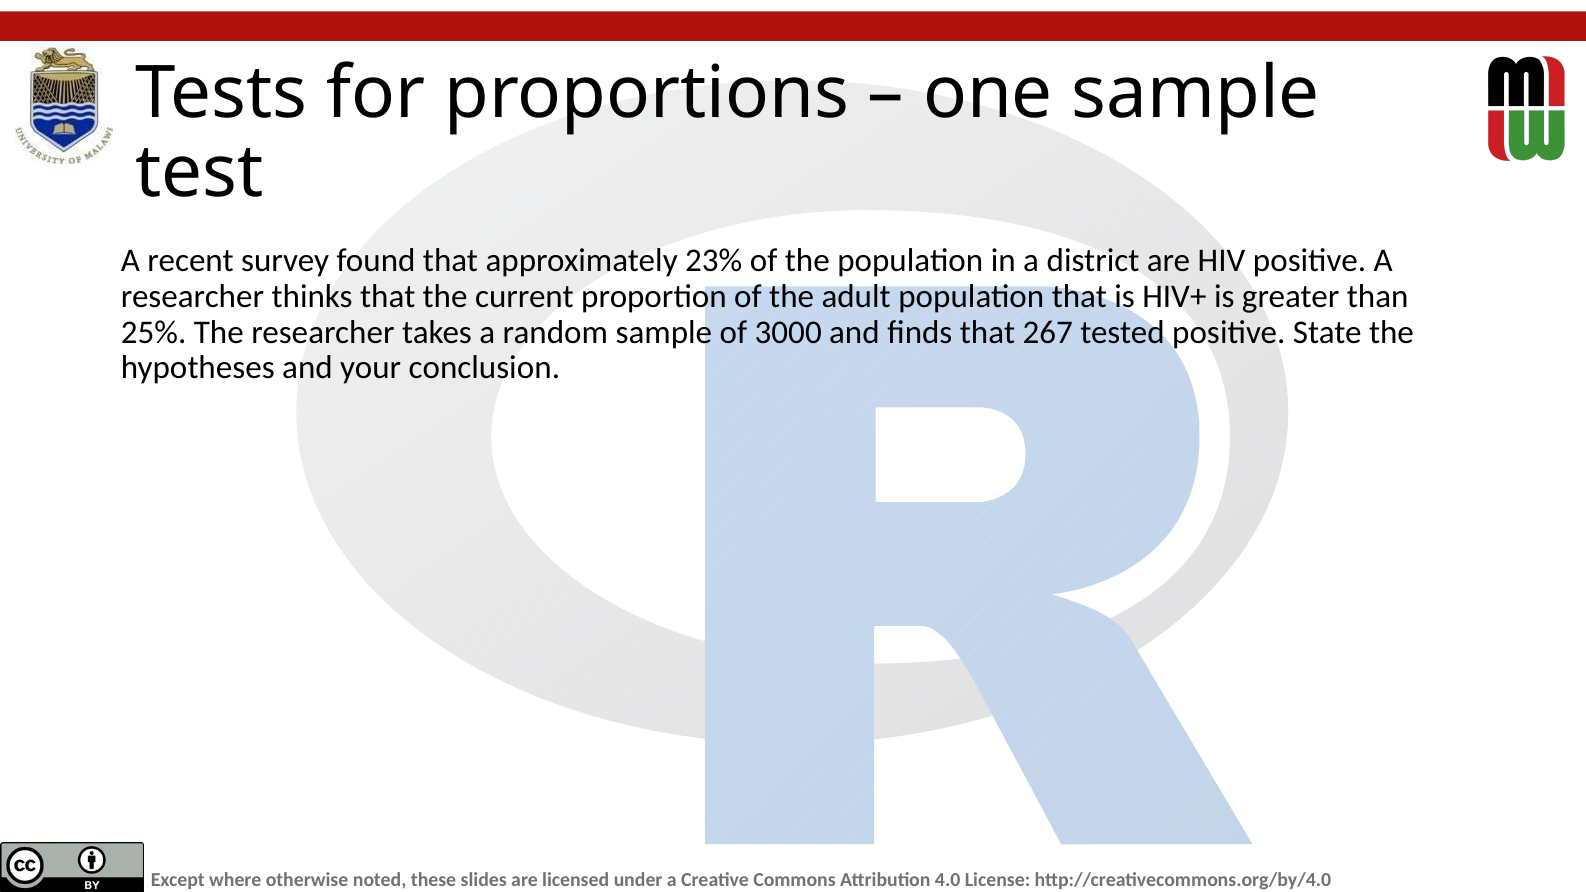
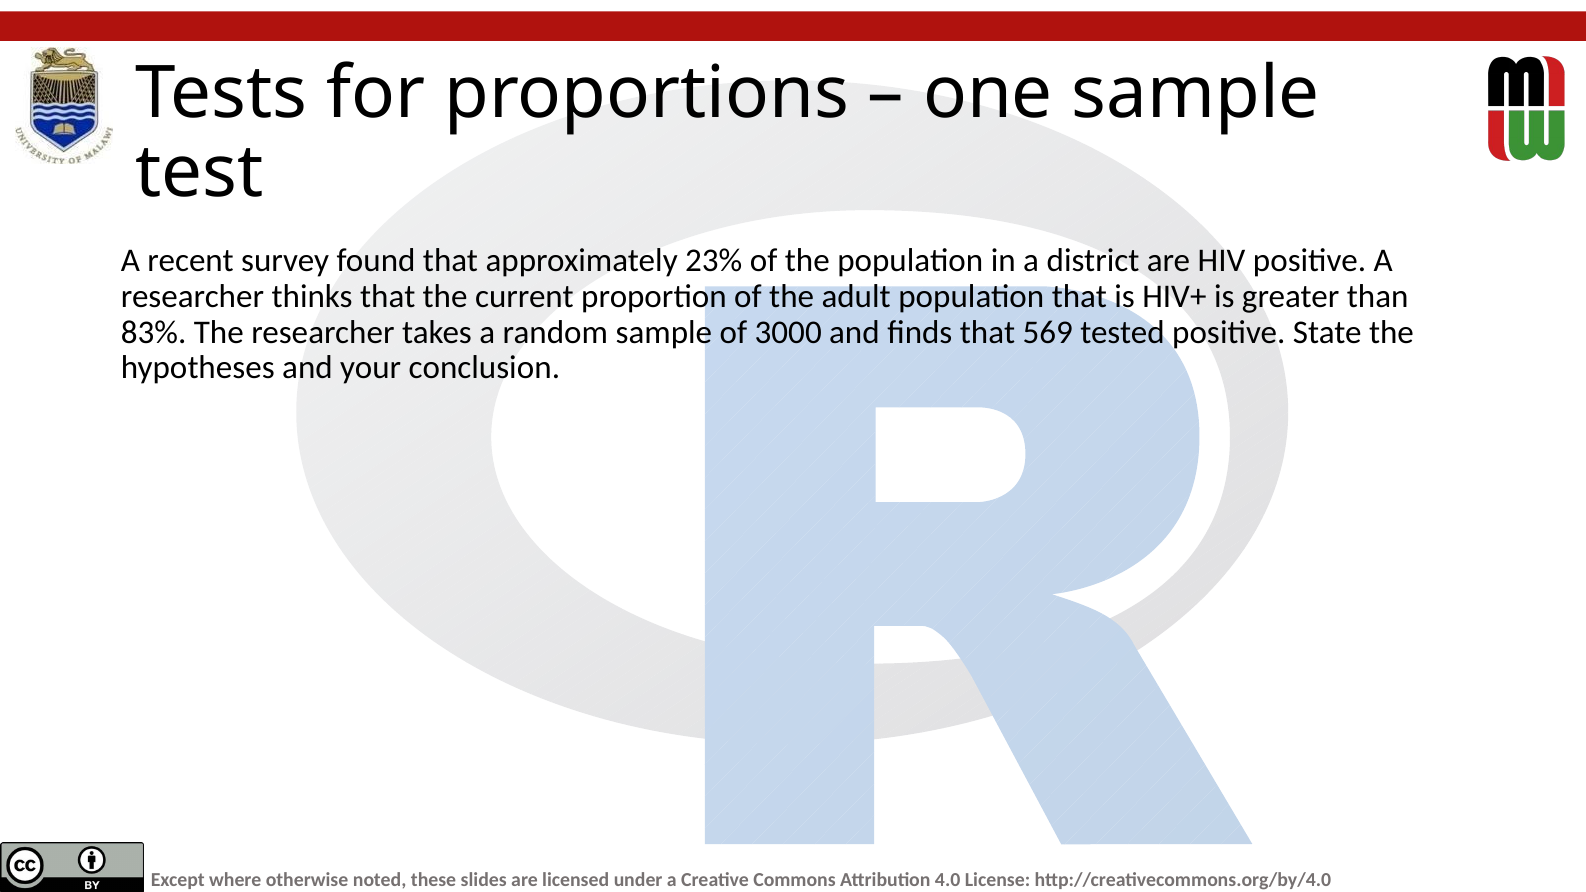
25%: 25% -> 83%
267: 267 -> 569
